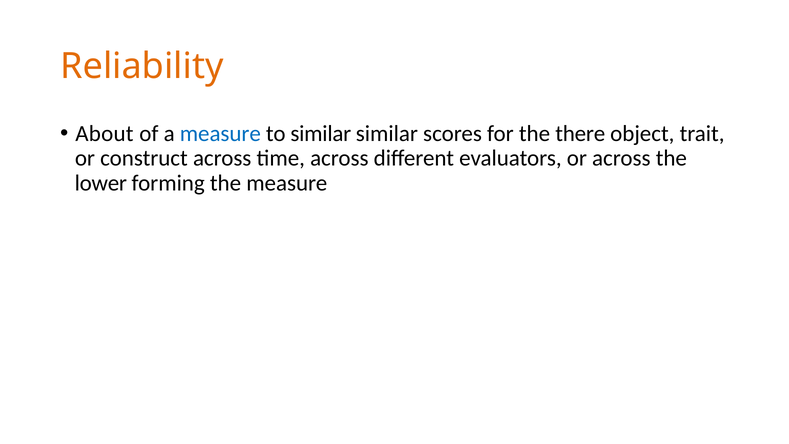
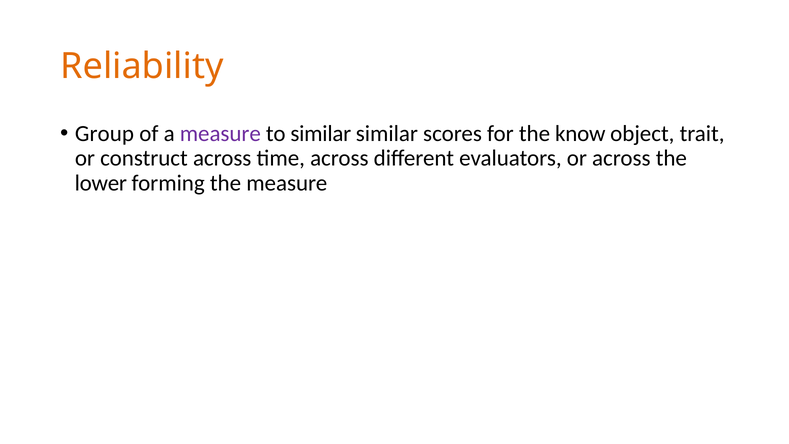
About: About -> Group
measure at (220, 133) colour: blue -> purple
there: there -> know
